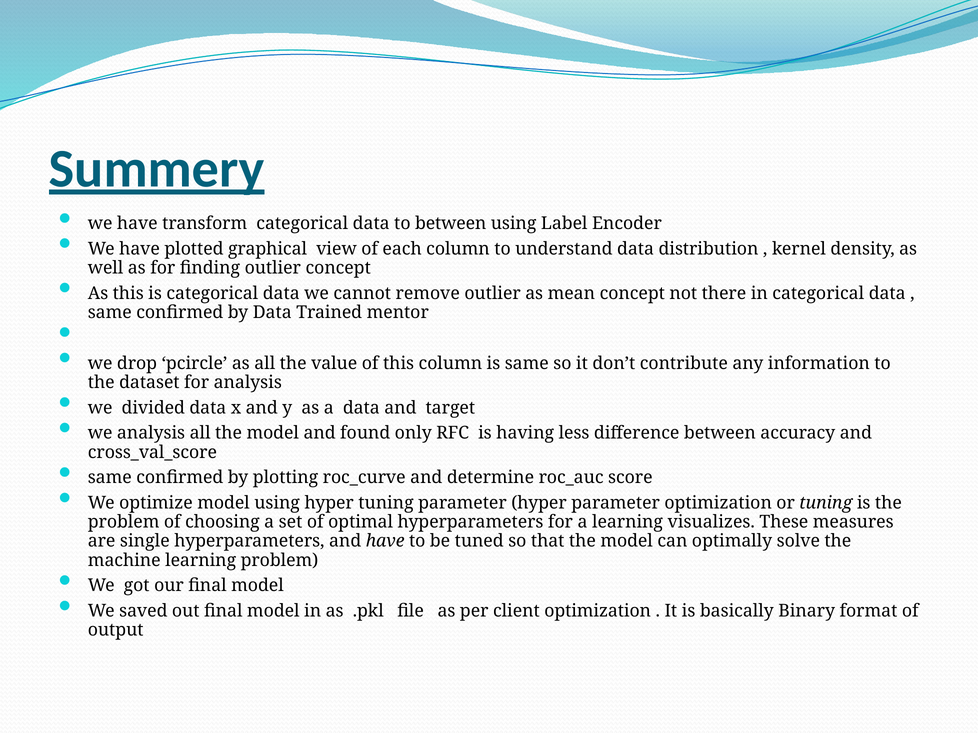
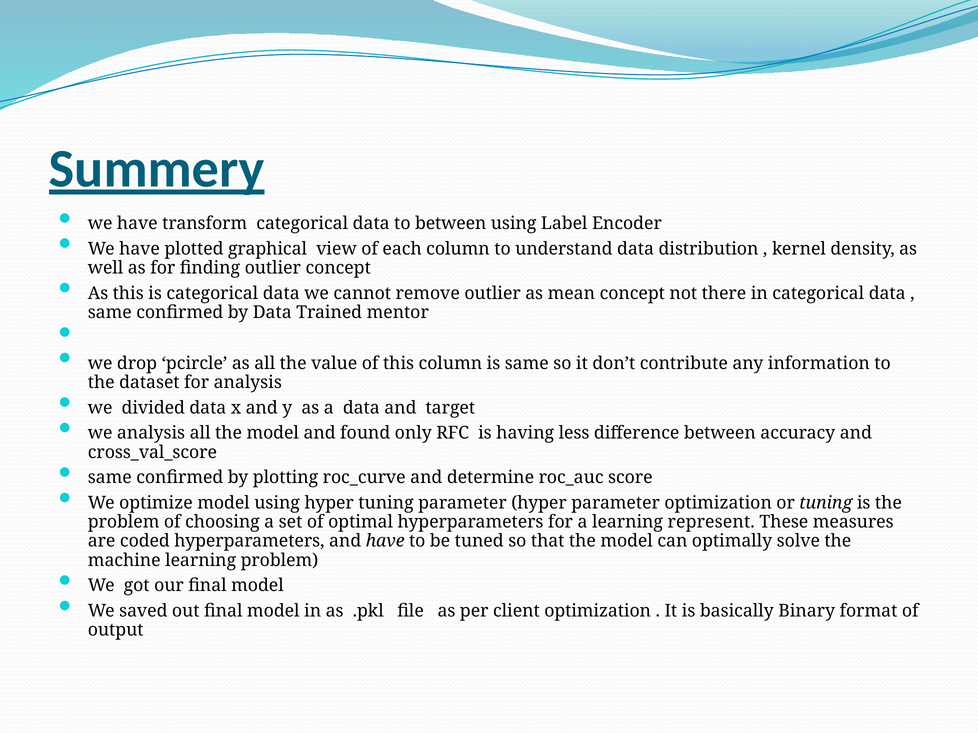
visualizes: visualizes -> represent
single: single -> coded
